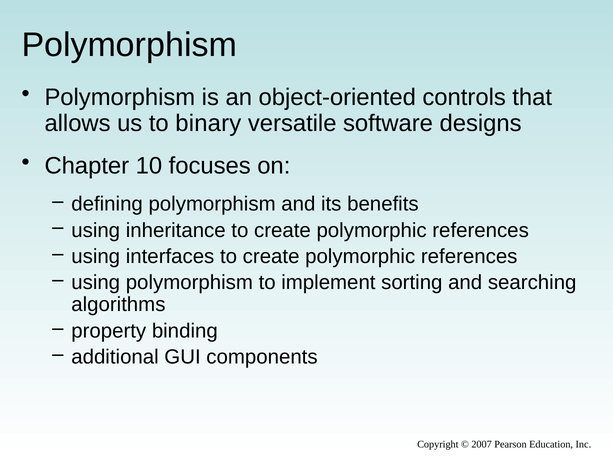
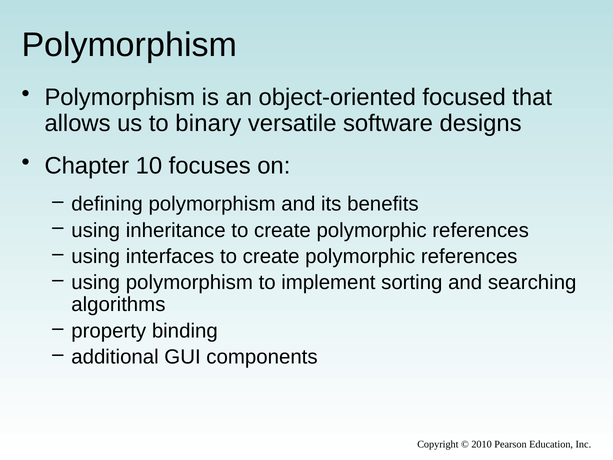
controls: controls -> focused
2007: 2007 -> 2010
